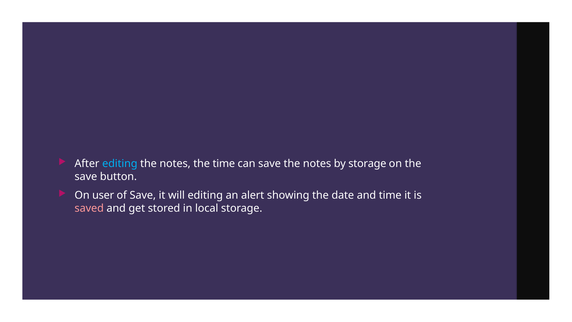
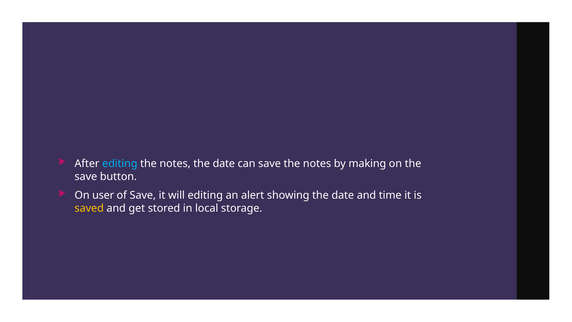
notes the time: time -> date
by storage: storage -> making
saved colour: pink -> yellow
